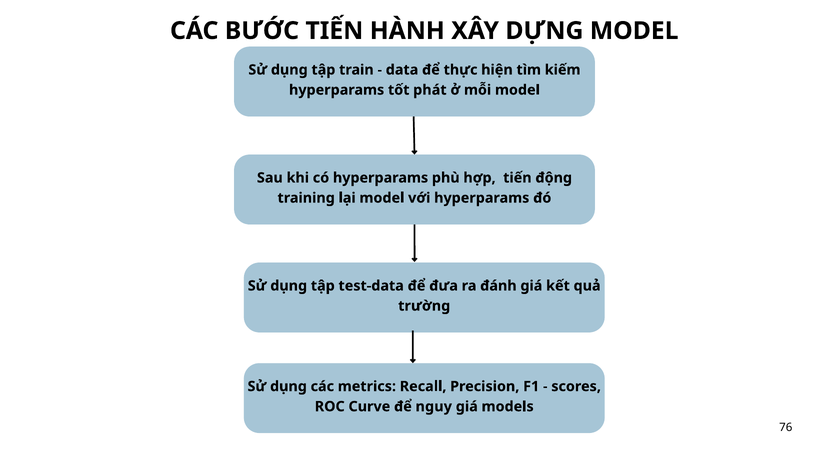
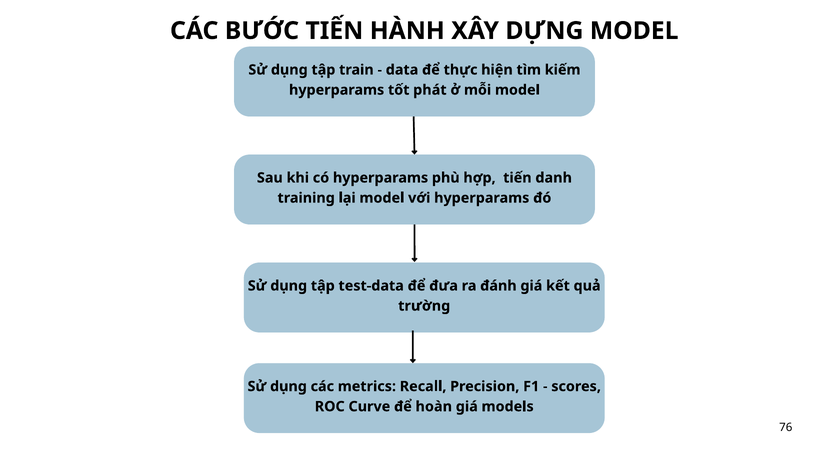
động: động -> danh
nguy: nguy -> hoàn
